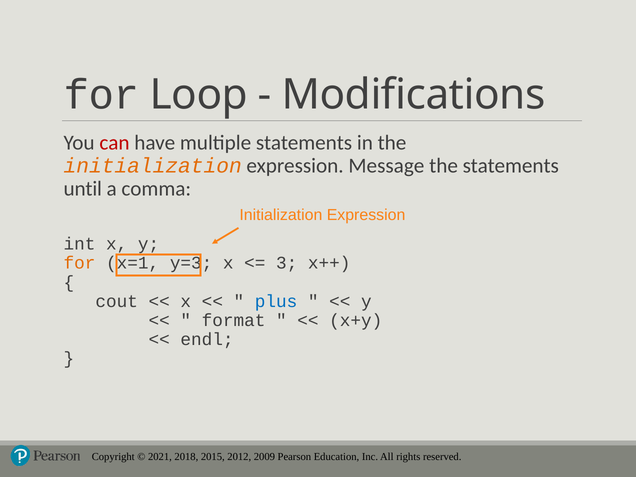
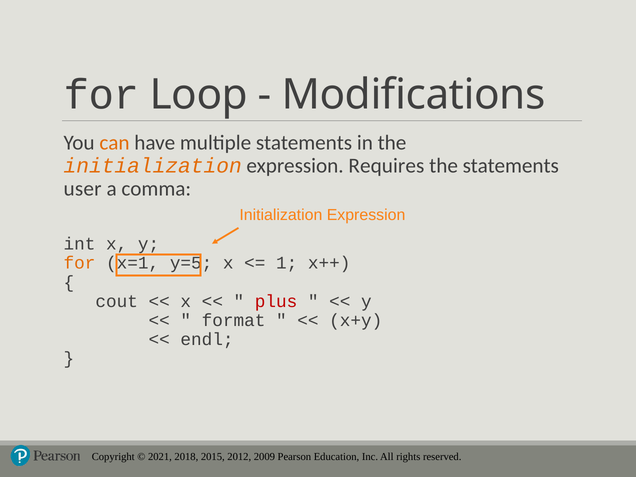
can colour: red -> orange
Message: Message -> Requires
until: until -> user
y=3: y=3 -> y=5
3: 3 -> 1
plus colour: blue -> red
